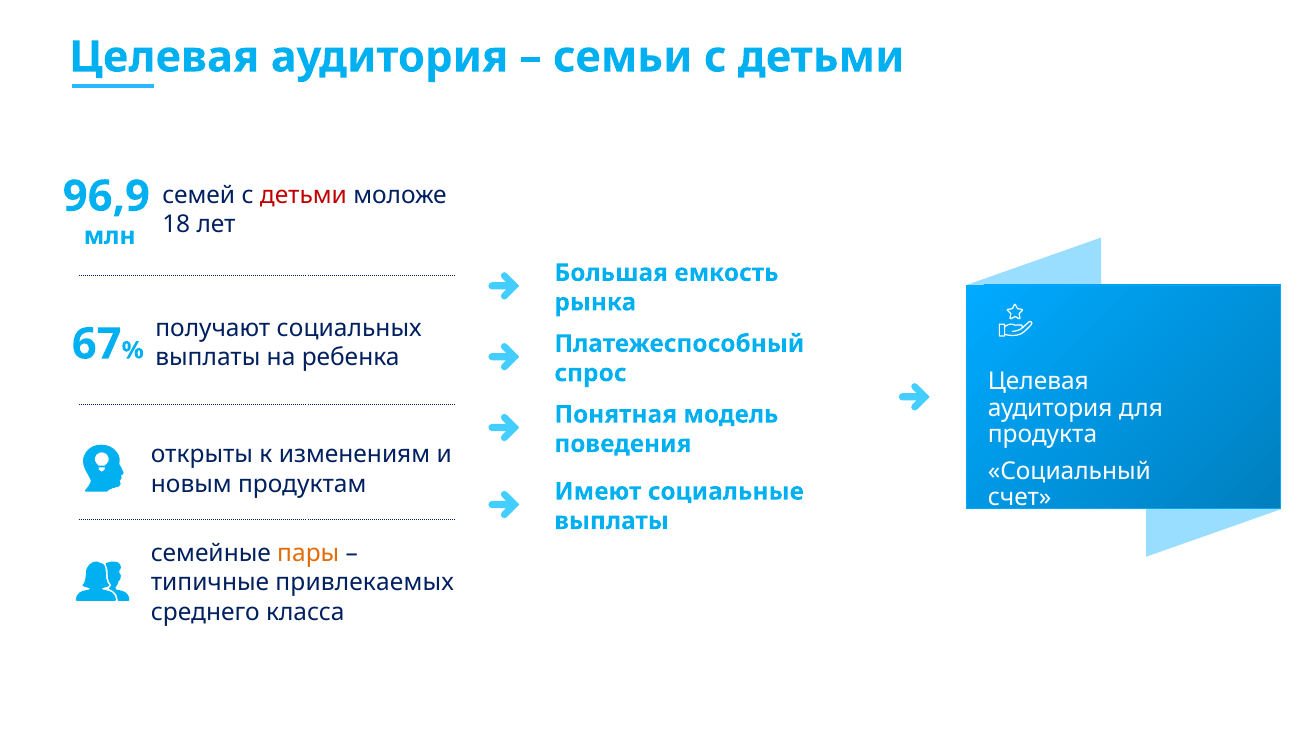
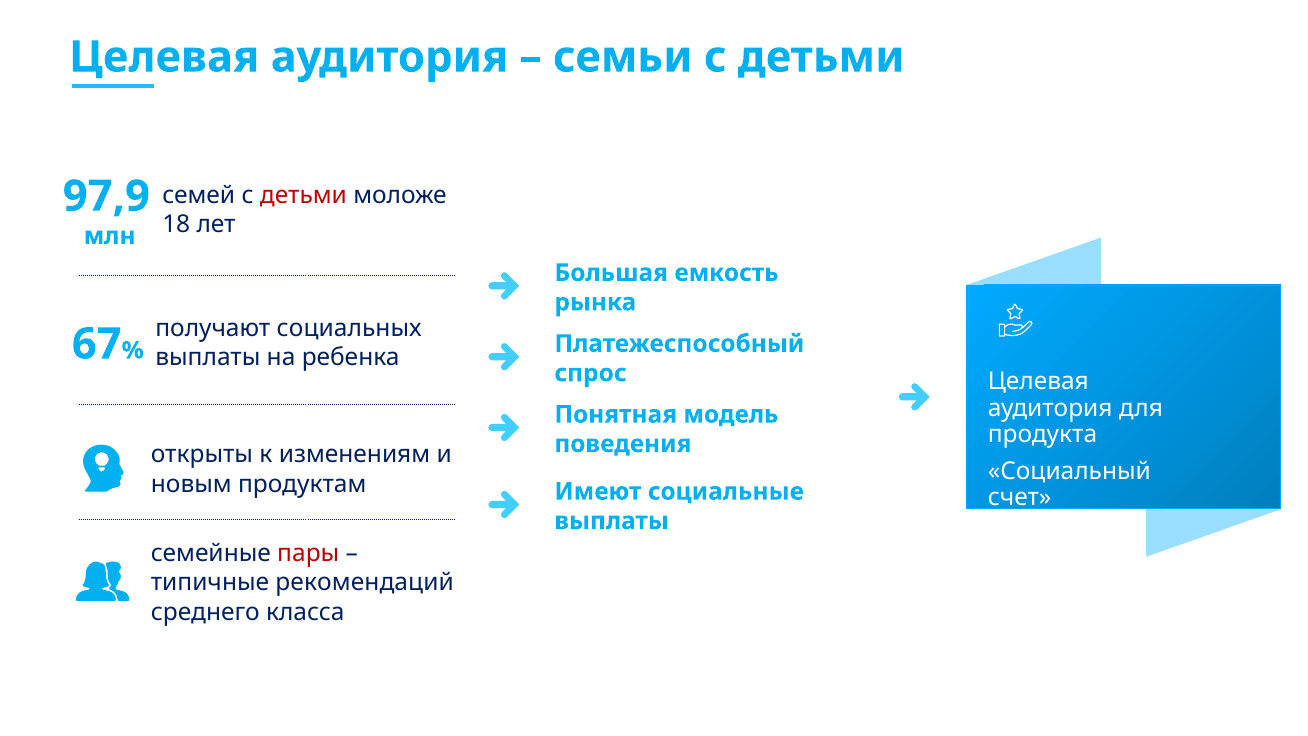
96,9: 96,9 -> 97,9
пары colour: orange -> red
привлекаемых: привлекаемых -> рекомендаций
